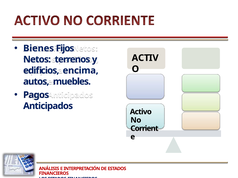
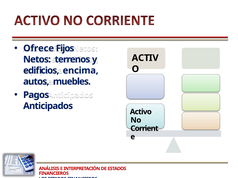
Bienes: Bienes -> Ofrece
